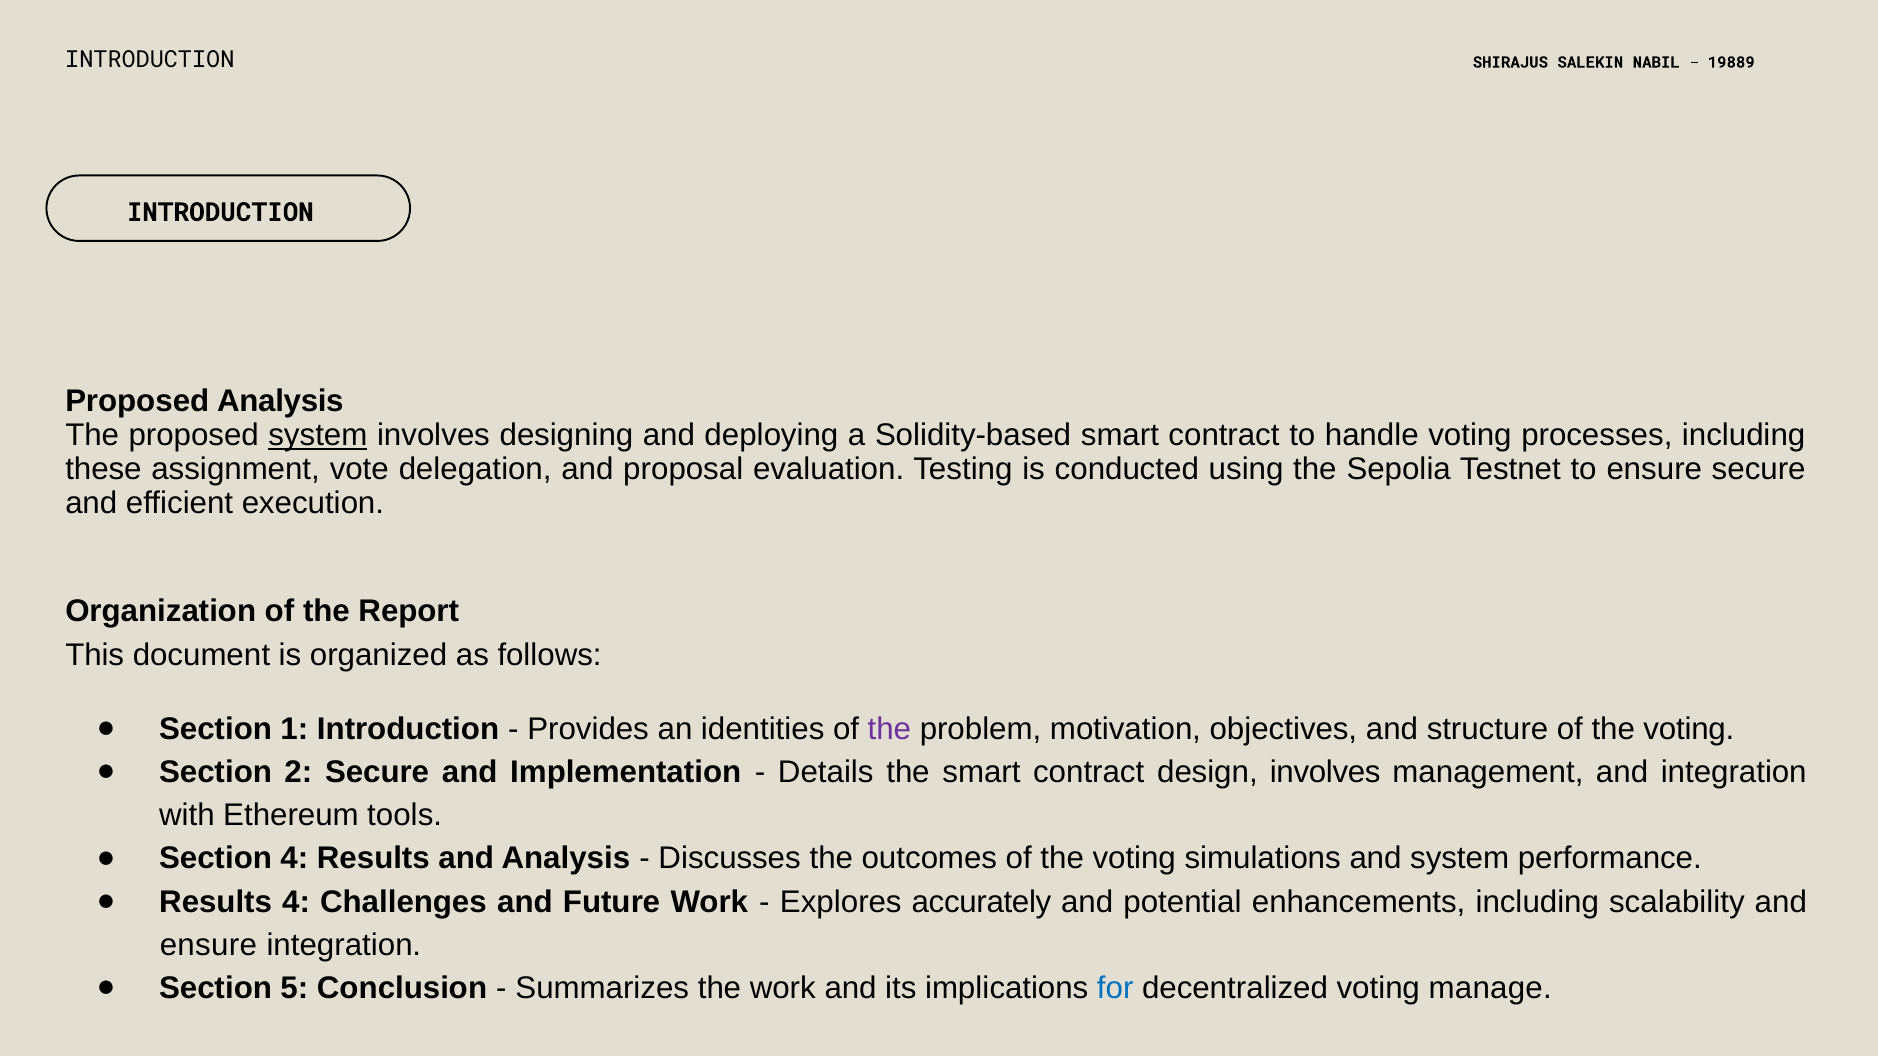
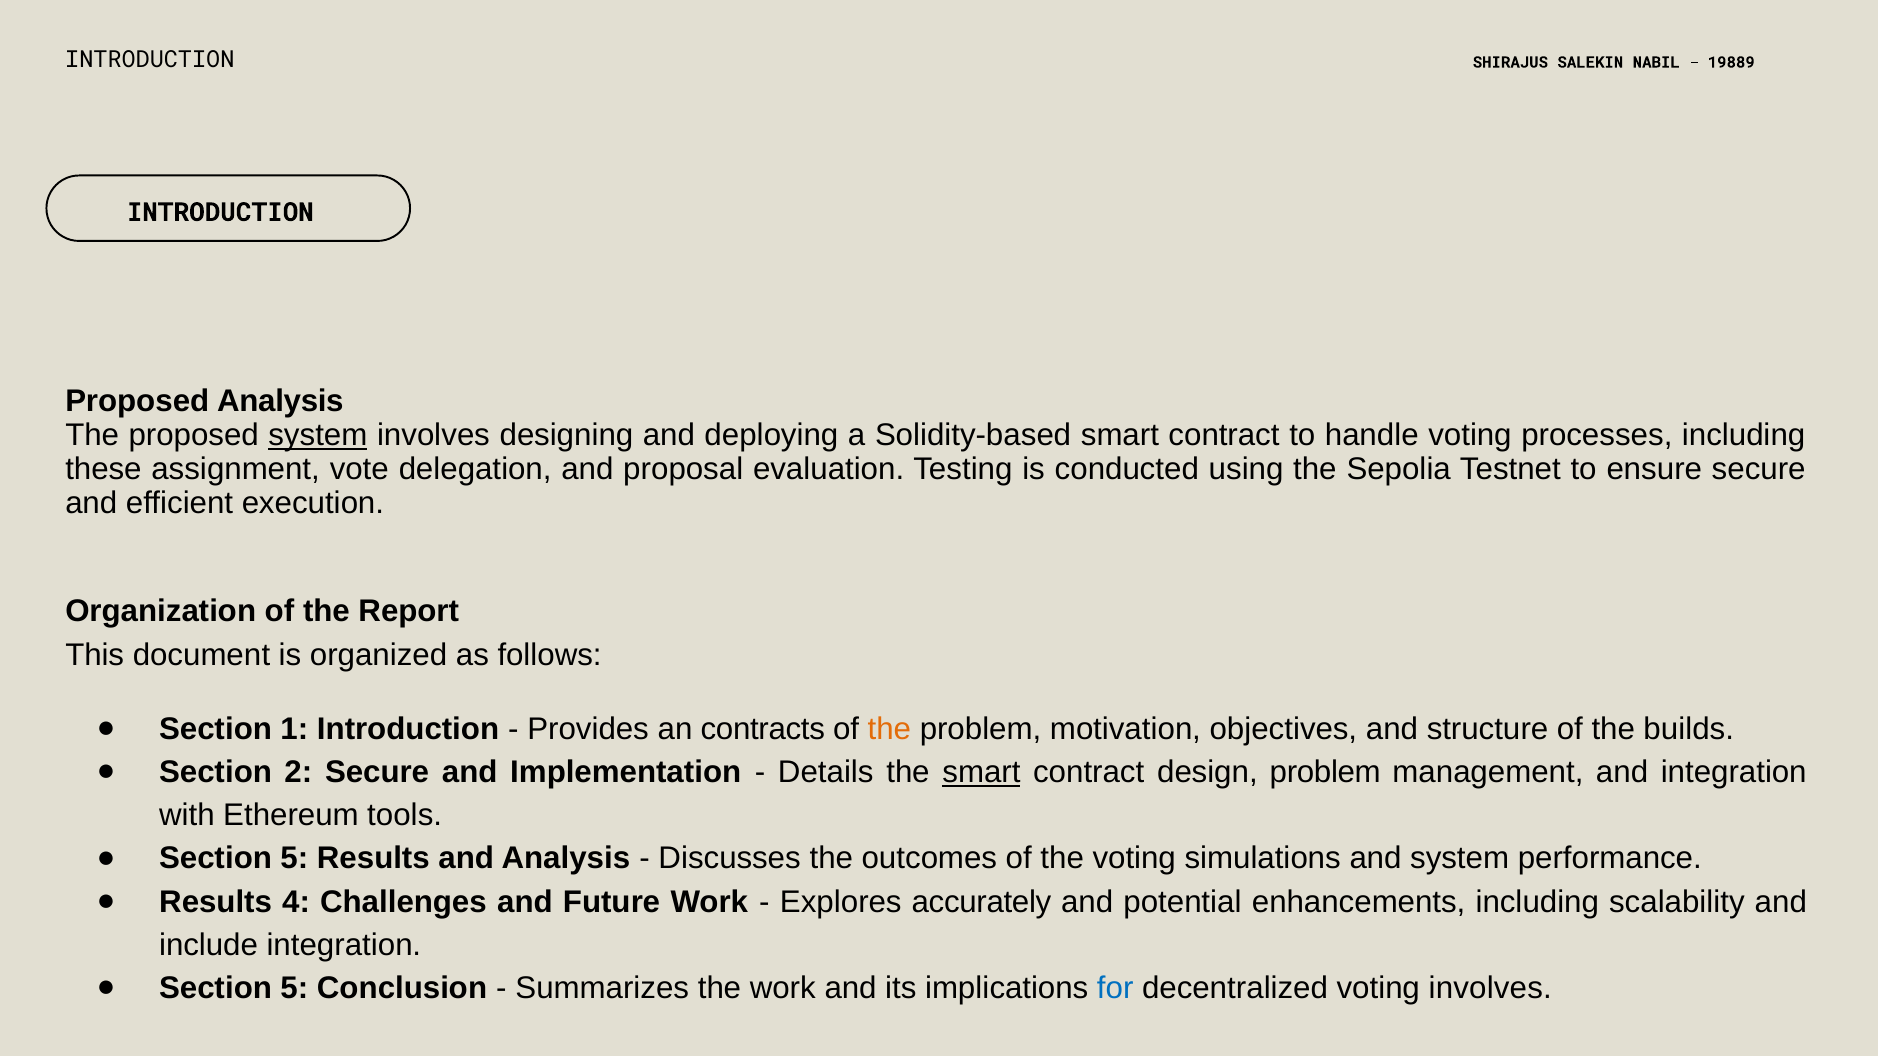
identities: identities -> contracts
the at (889, 729) colour: purple -> orange
structure of the voting: voting -> builds
smart at (981, 773) underline: none -> present
design involves: involves -> problem
4 at (294, 859): 4 -> 5
ensure at (208, 945): ensure -> include
voting manage: manage -> involves
